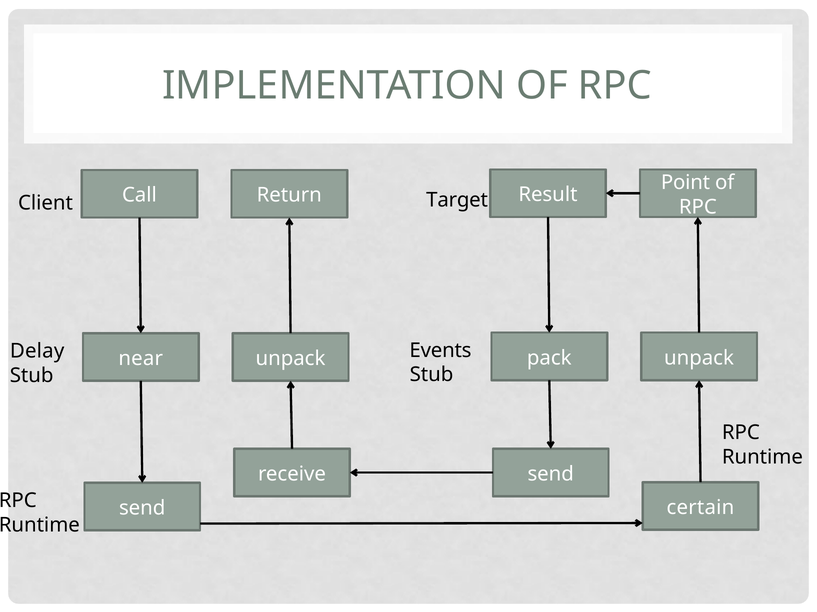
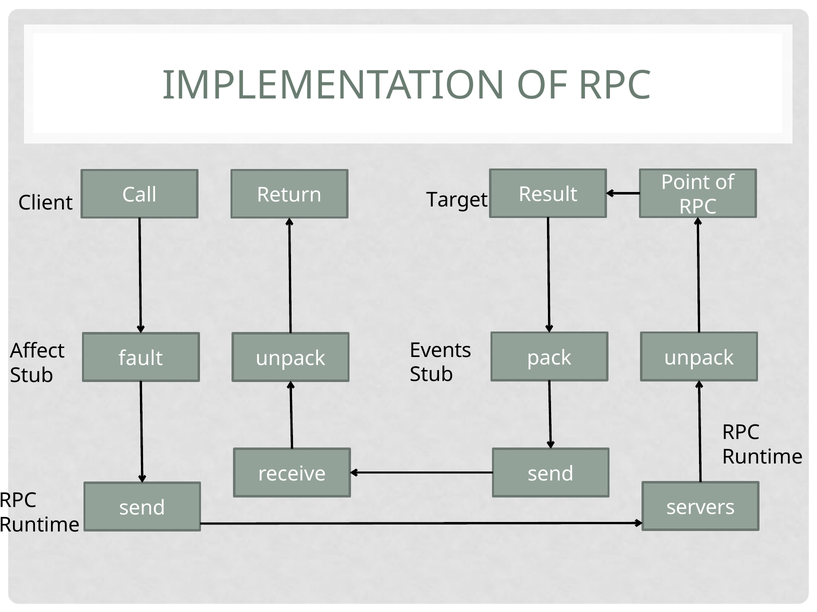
Delay: Delay -> Affect
near: near -> fault
certain: certain -> servers
